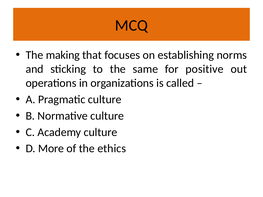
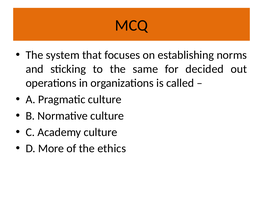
making: making -> system
positive: positive -> decided
